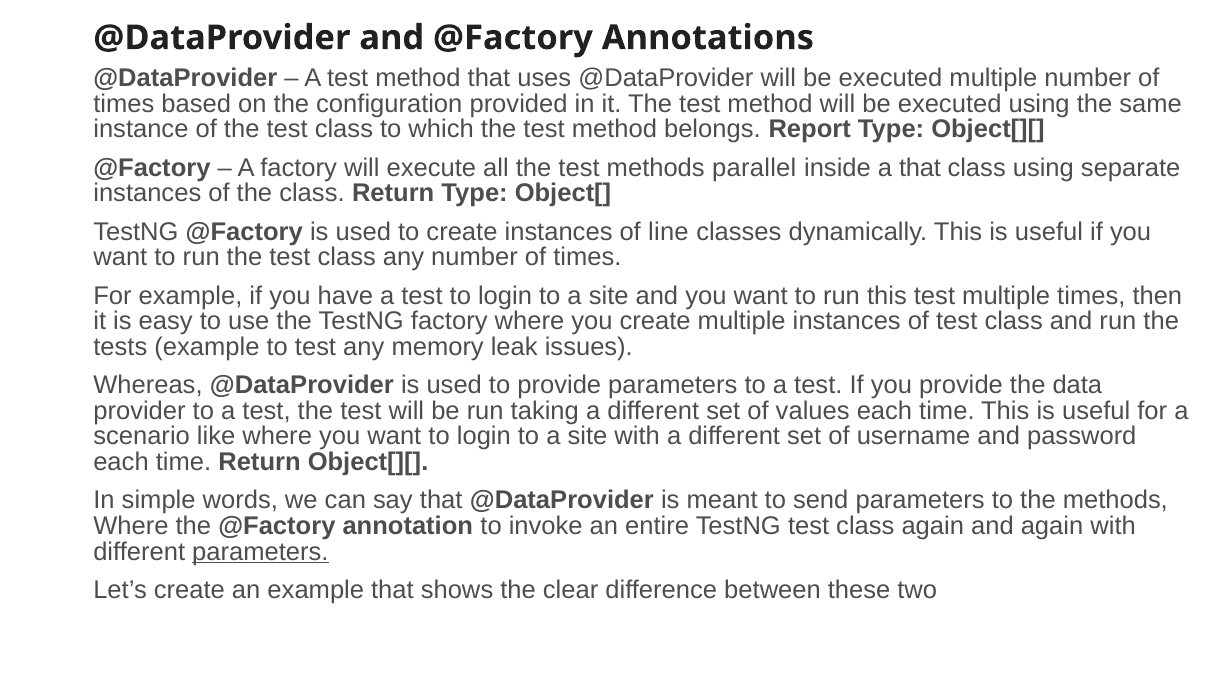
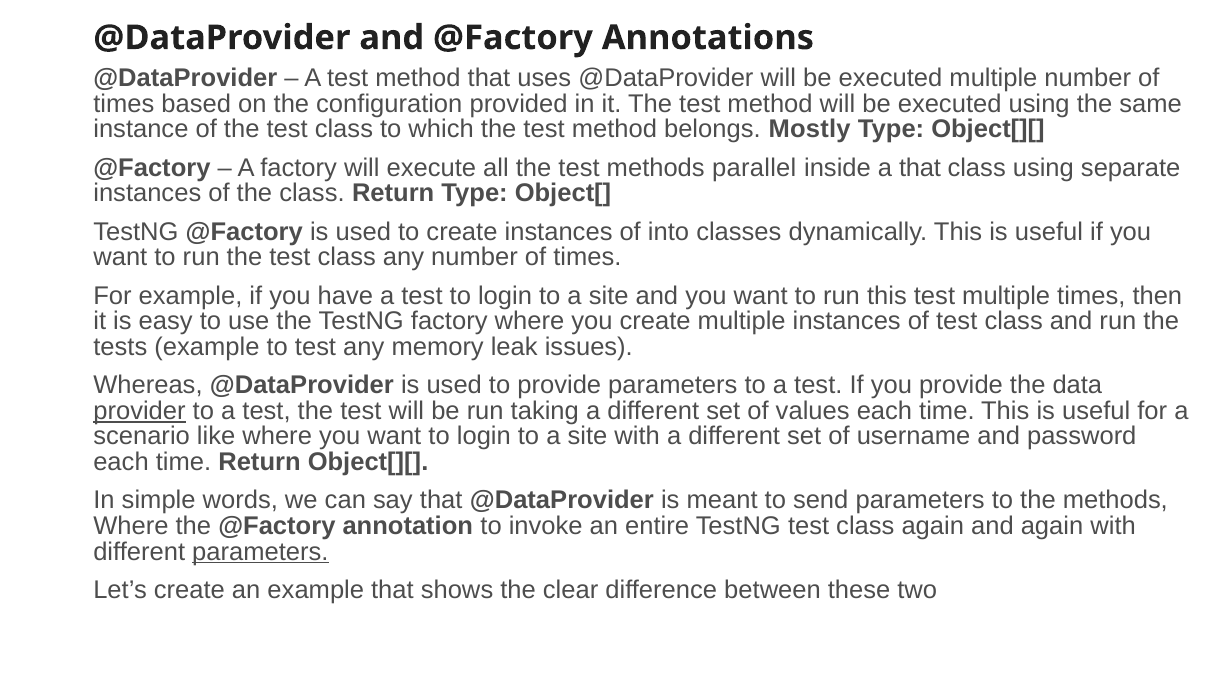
Report: Report -> Mostly
line: line -> into
provider underline: none -> present
